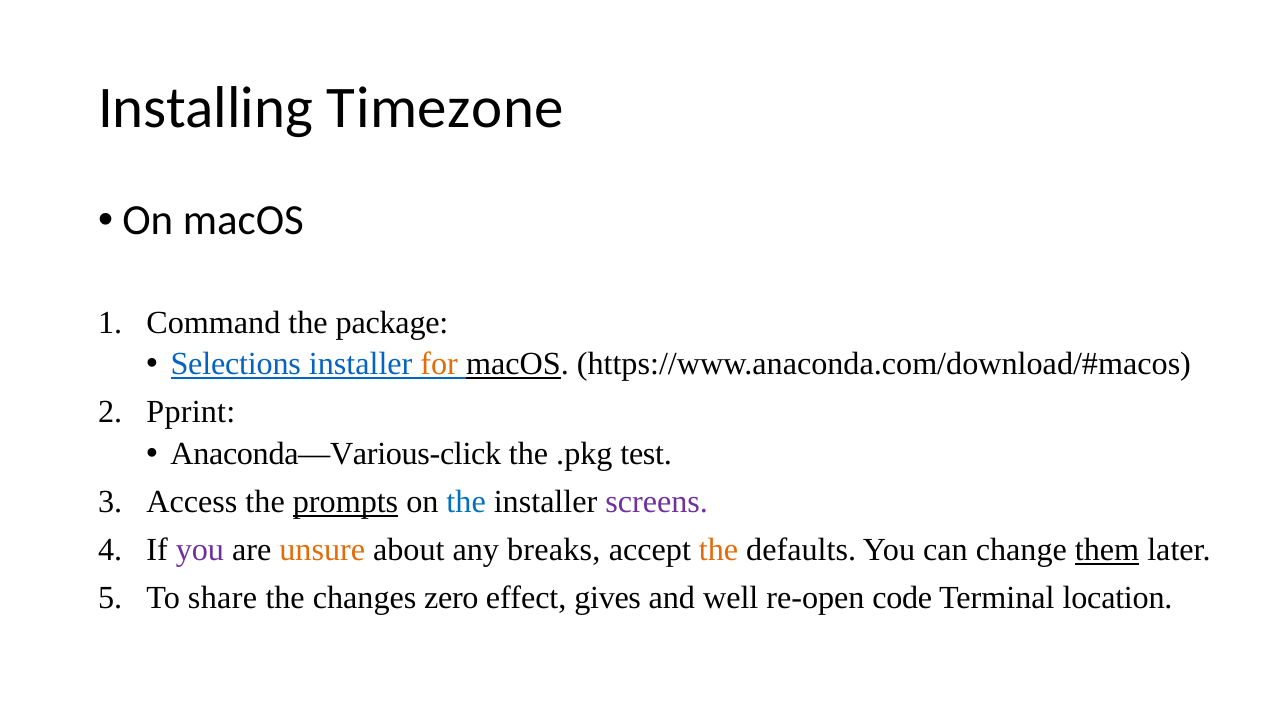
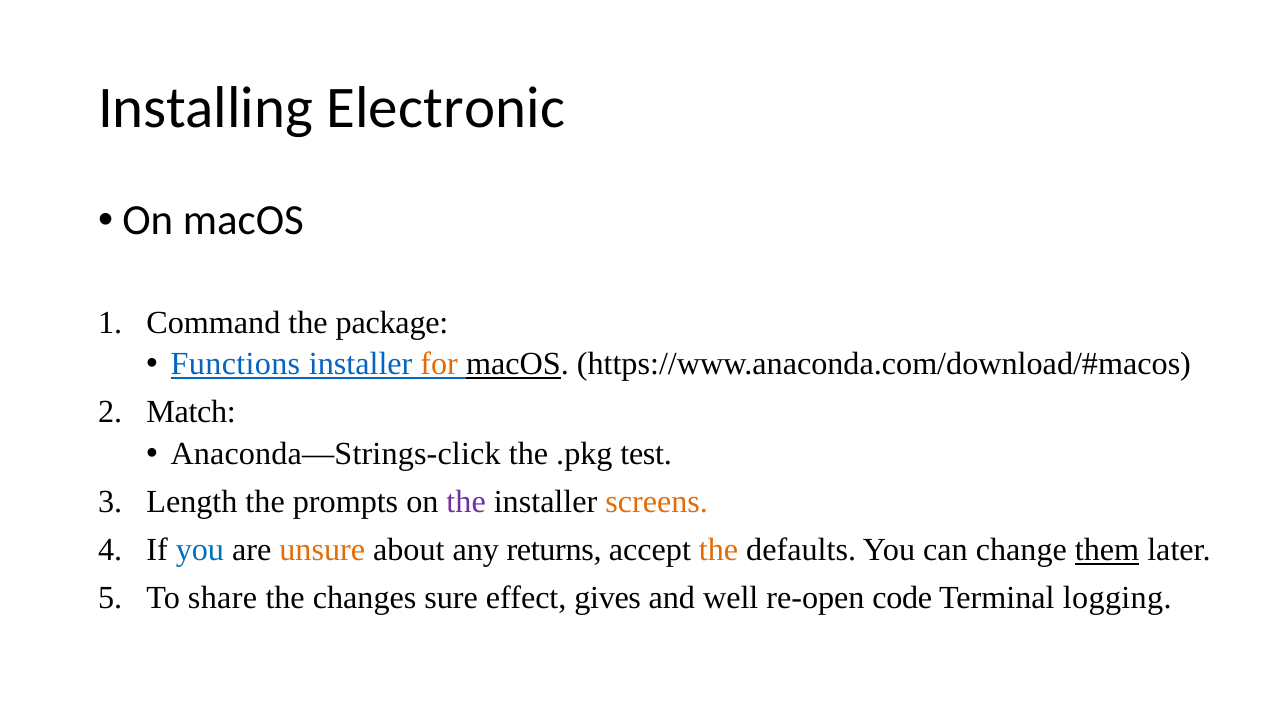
Timezone: Timezone -> Electronic
Selections: Selections -> Functions
Pprint: Pprint -> Match
Anaconda—Various-click: Anaconda—Various-click -> Anaconda—Strings-click
Access: Access -> Length
prompts underline: present -> none
the at (466, 502) colour: blue -> purple
screens colour: purple -> orange
you at (200, 550) colour: purple -> blue
breaks: breaks -> returns
zero: zero -> sure
location: location -> logging
